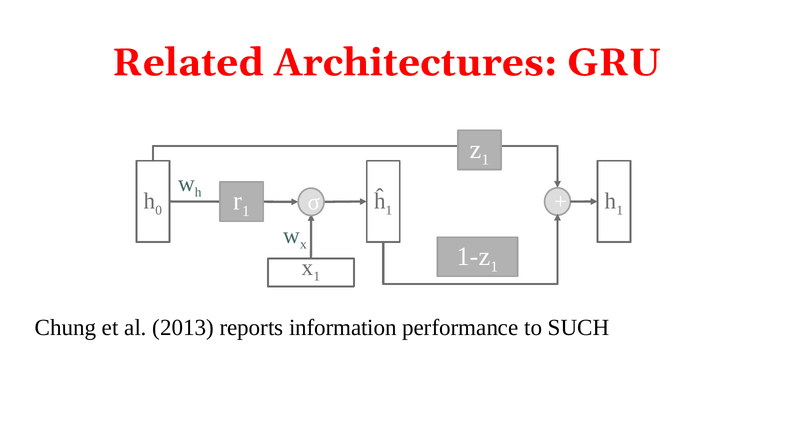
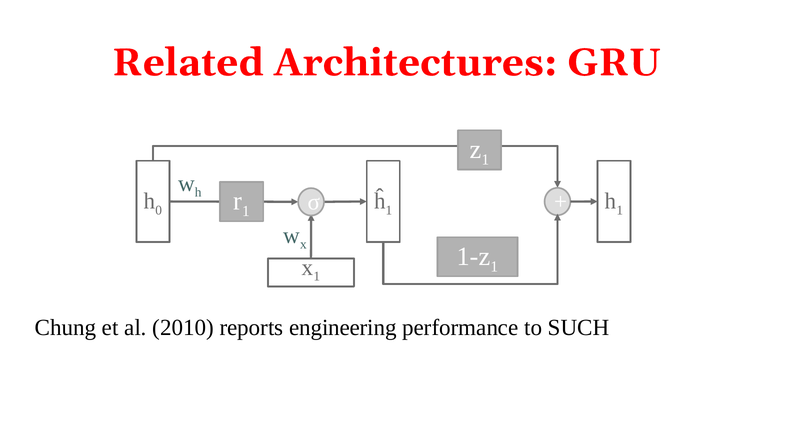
2013: 2013 -> 2010
information: information -> engineering
